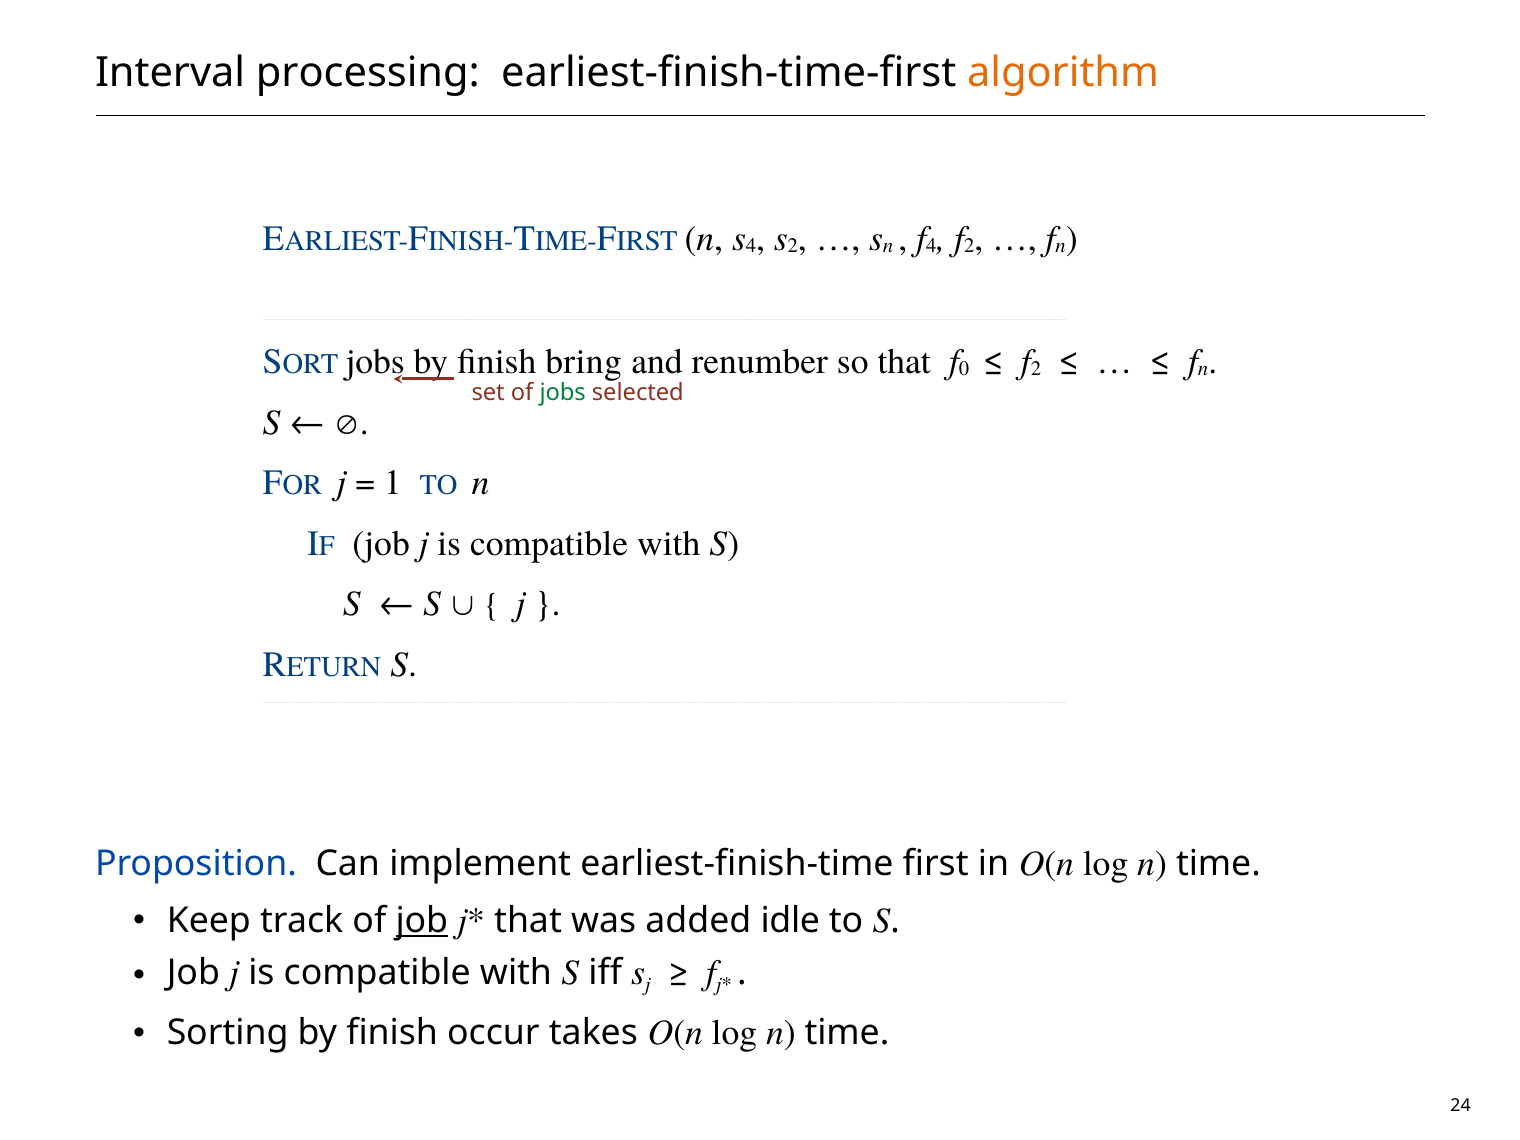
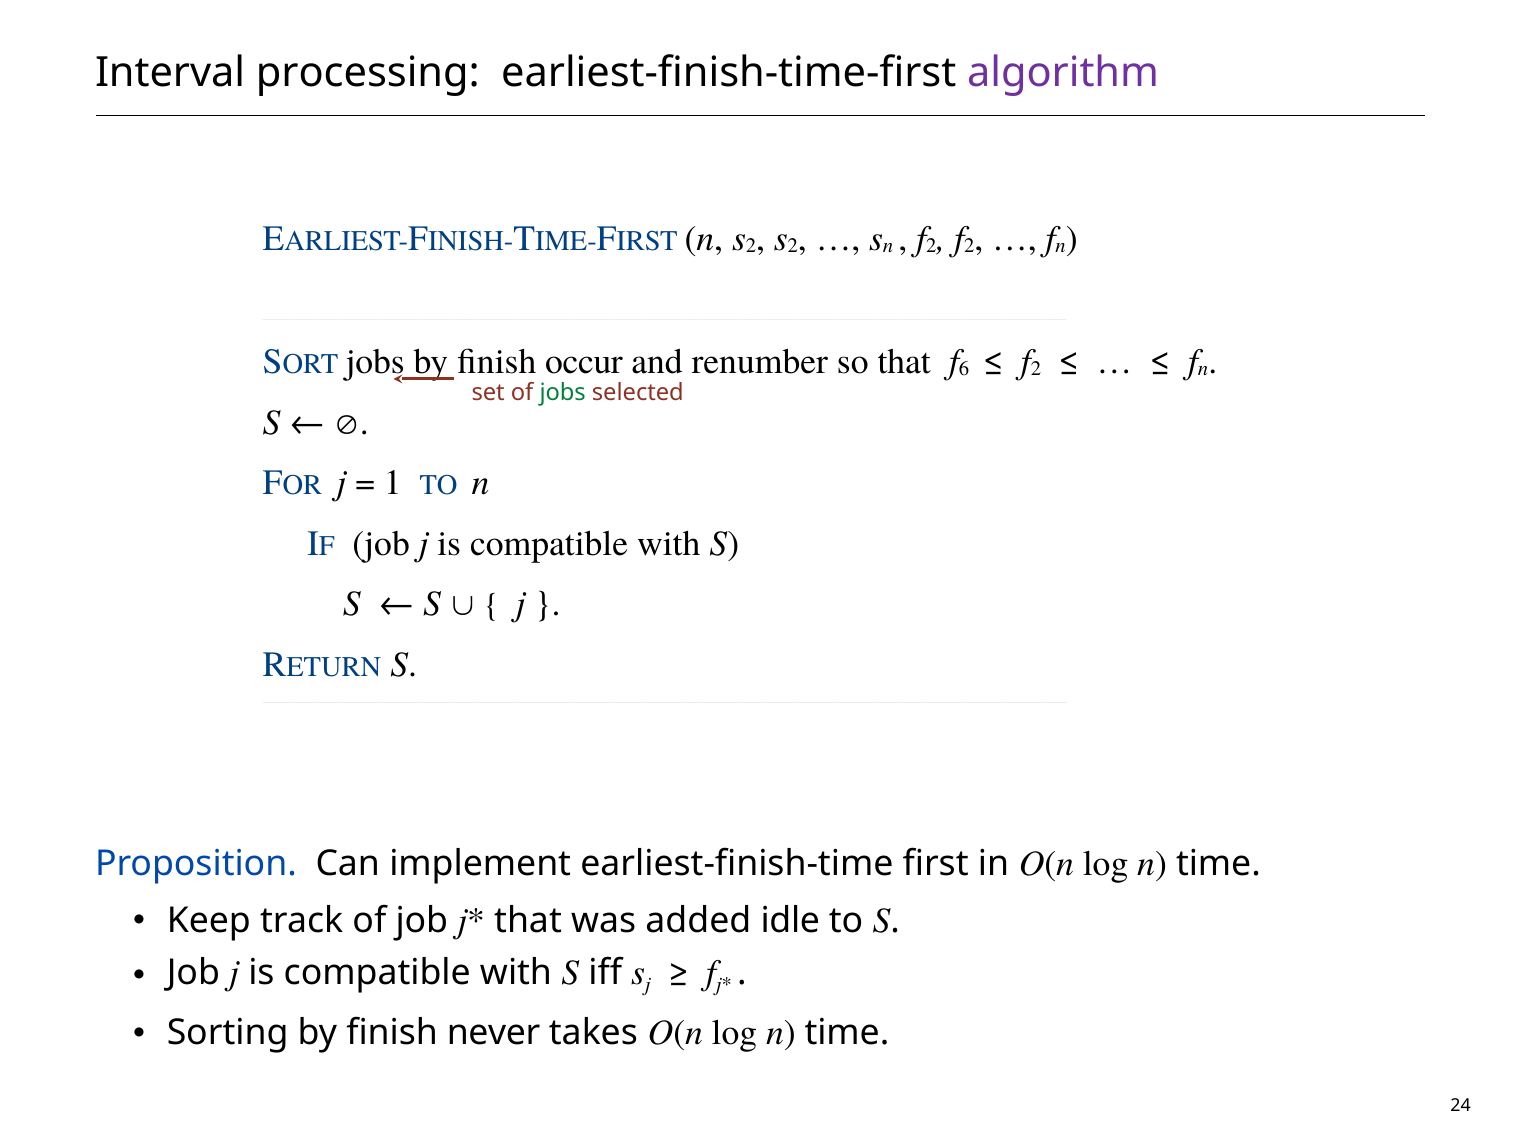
algorithm colour: orange -> purple
n s 4: 4 -> 2
4 at (931, 246): 4 -> 2
bring: bring -> occur
0: 0 -> 6
job at (422, 920) underline: present -> none
occur: occur -> never
